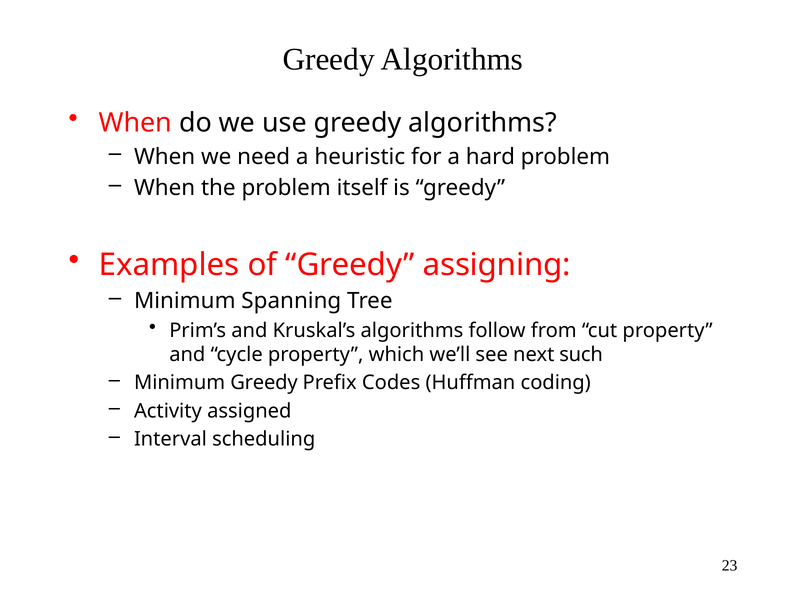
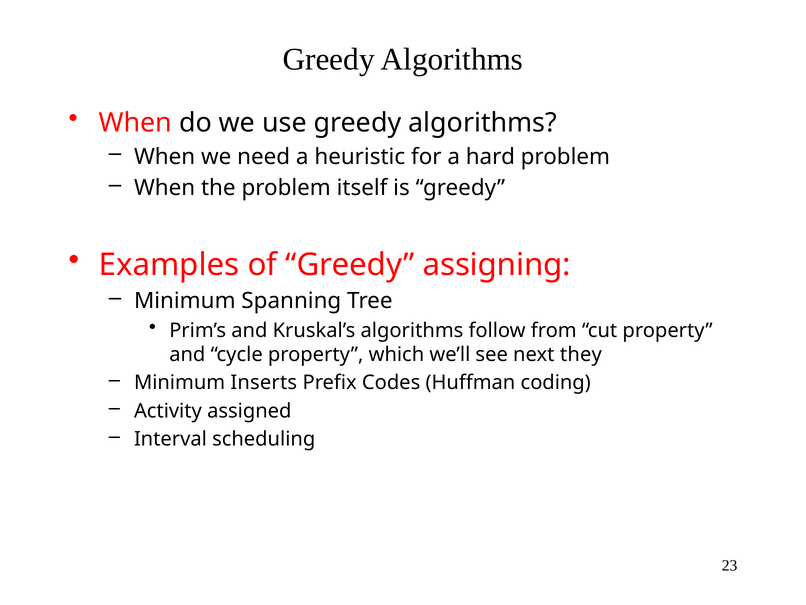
such: such -> they
Minimum Greedy: Greedy -> Inserts
